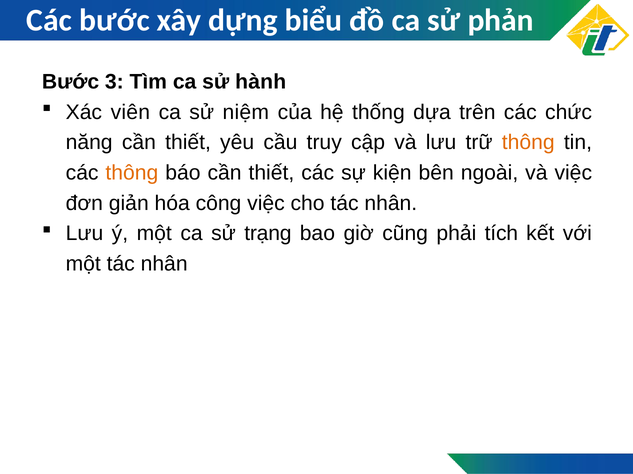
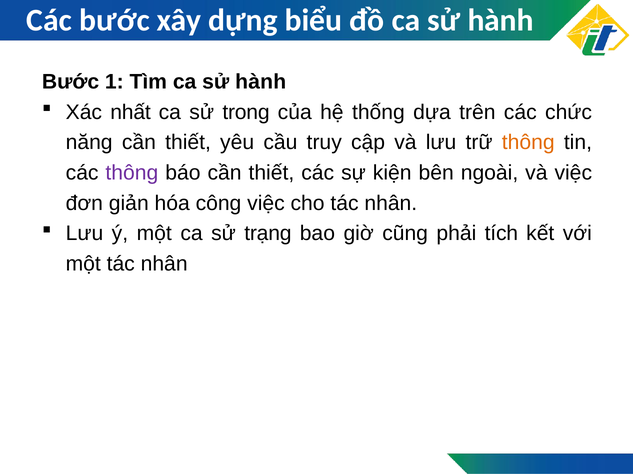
đồ ca sử phản: phản -> hành
3: 3 -> 1
viên: viên -> nhất
niệm: niệm -> trong
thông at (132, 173) colour: orange -> purple
